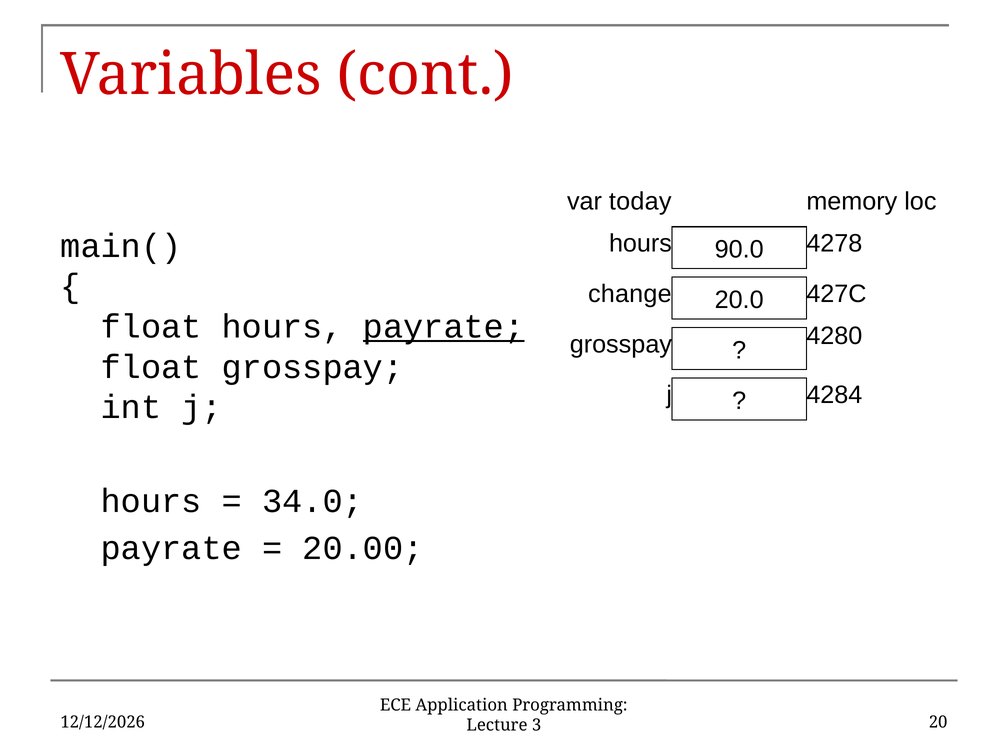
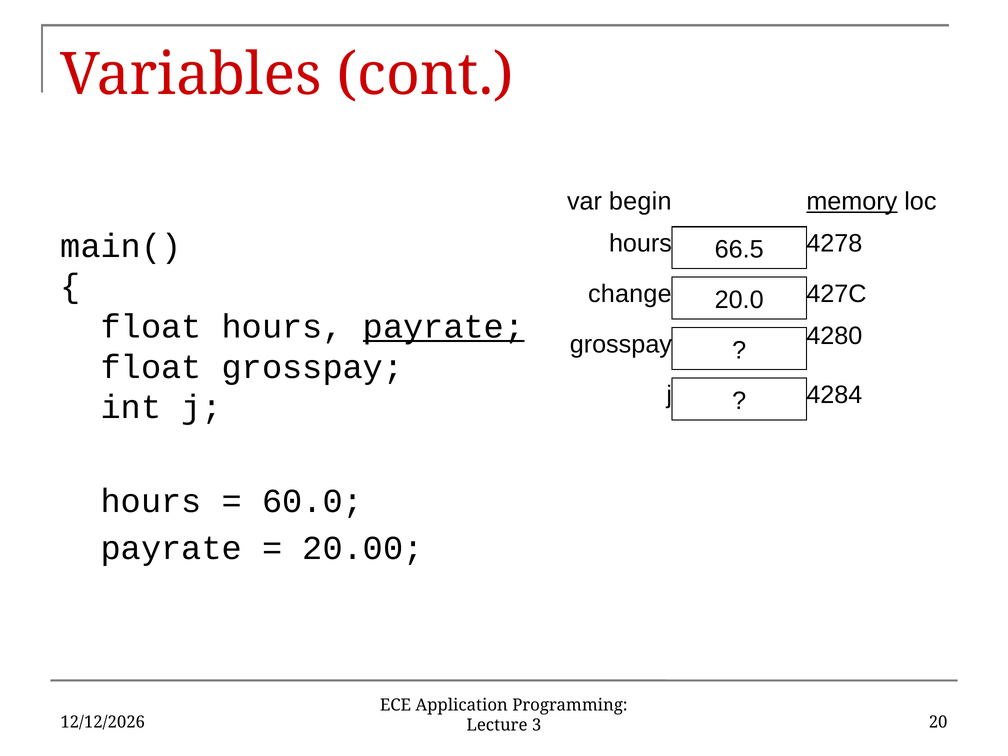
today: today -> begin
memory underline: none -> present
90.0: 90.0 -> 66.5
34.0: 34.0 -> 60.0
